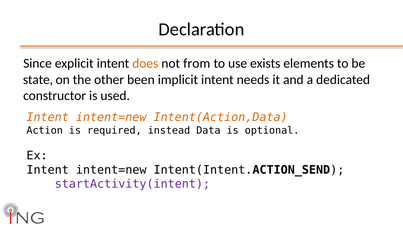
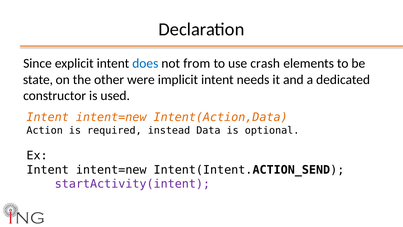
does colour: orange -> blue
exists: exists -> crash
been: been -> were
